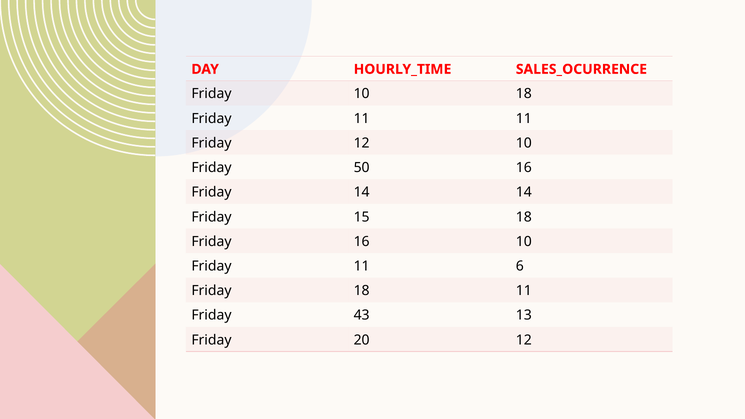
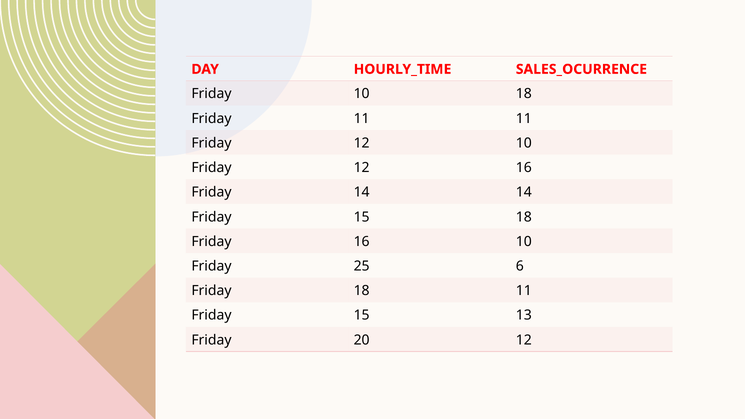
50 at (362, 168): 50 -> 12
11 at (362, 266): 11 -> 25
43 at (362, 315): 43 -> 15
